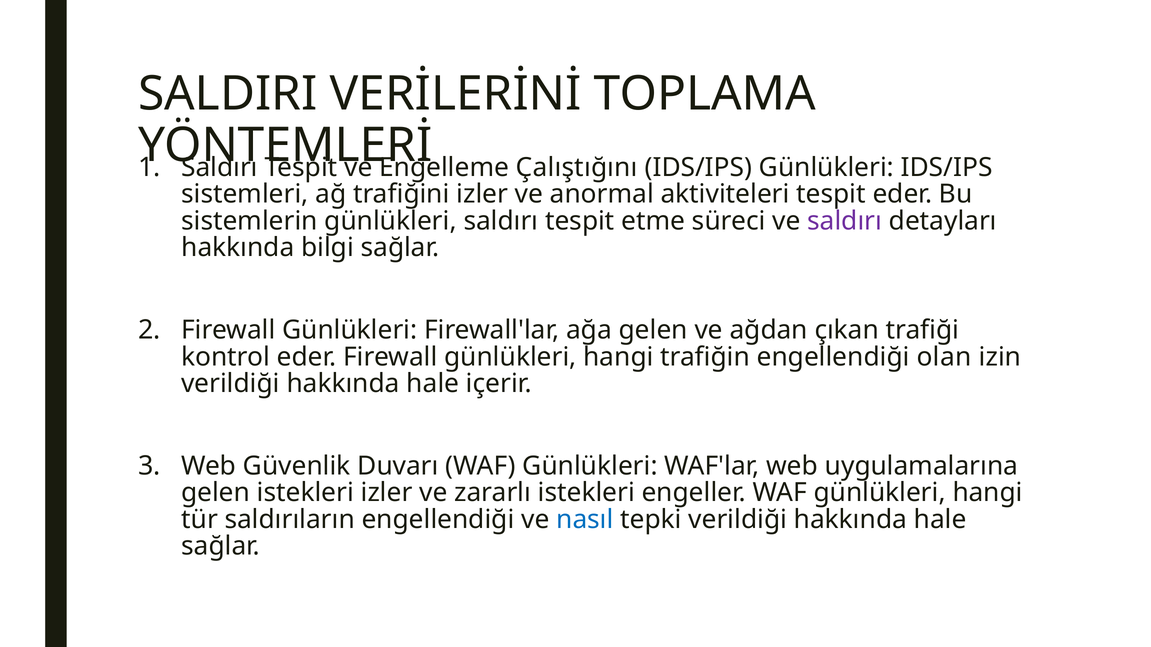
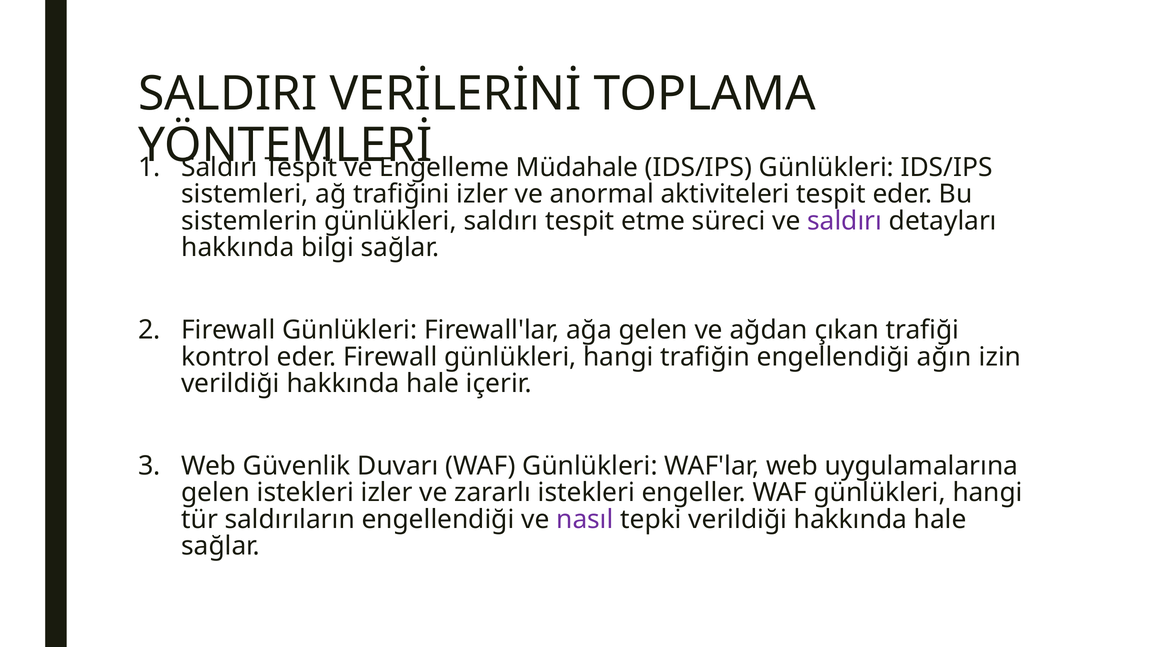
Çalıştığını: Çalıştığını -> Müdahale
olan: olan -> ağın
nasıl colour: blue -> purple
